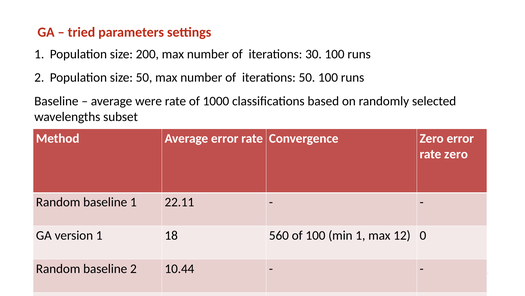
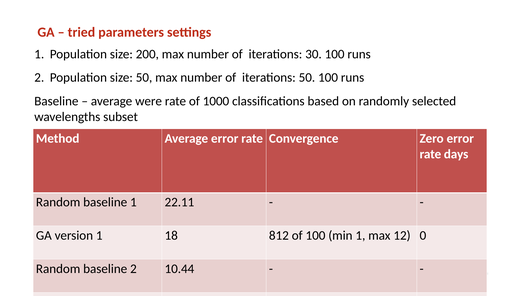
rate zero: zero -> days
560: 560 -> 812
